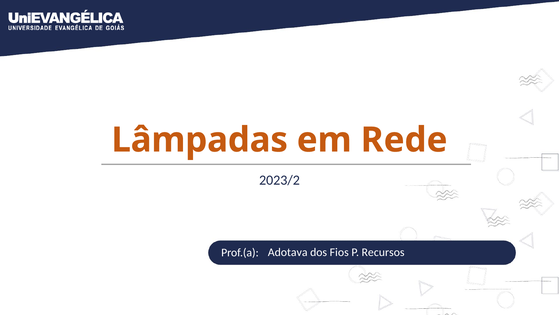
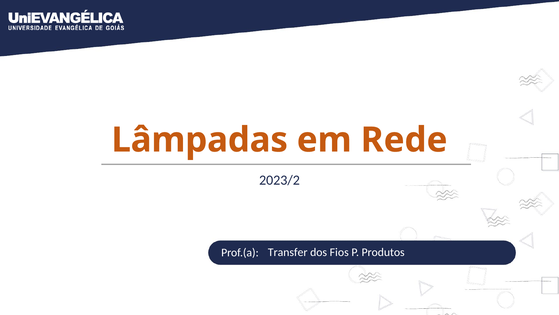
Adotava: Adotava -> Transfer
Recursos: Recursos -> Produtos
